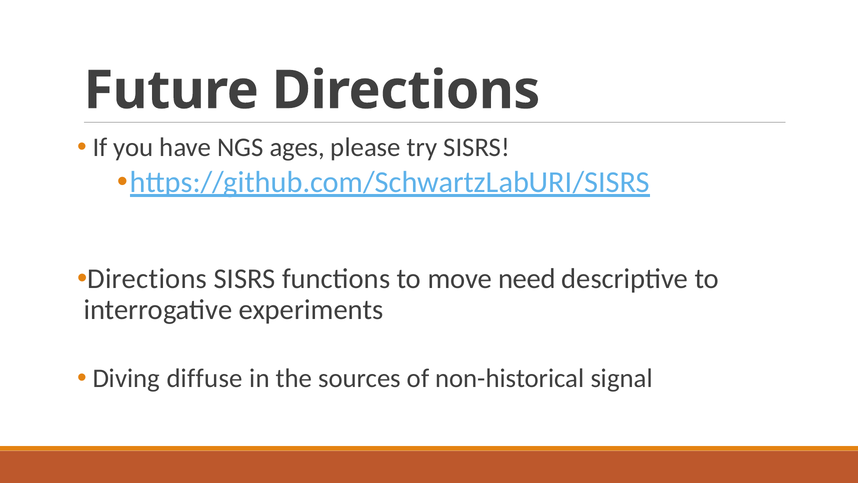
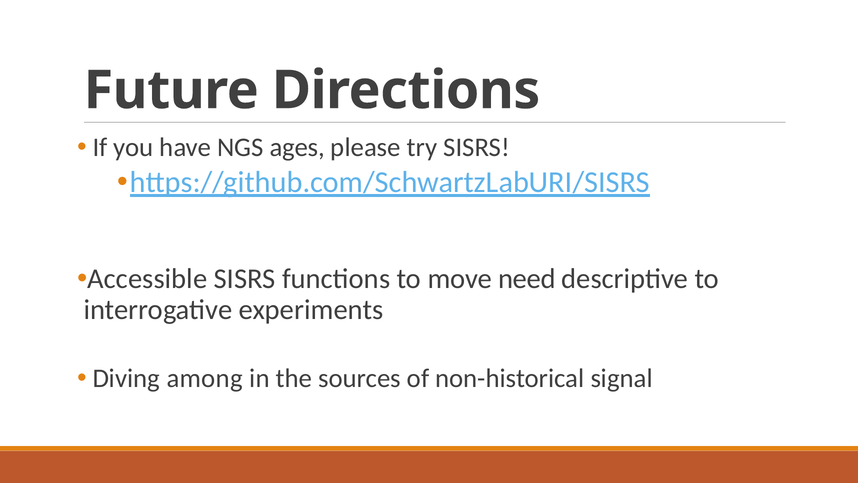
Directions at (147, 279): Directions -> Accessible
diffuse: diffuse -> among
